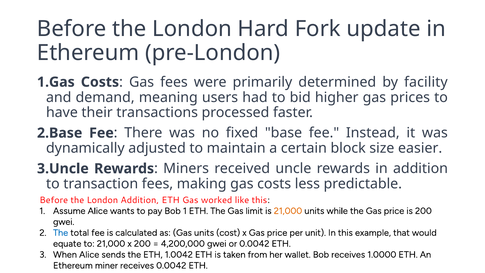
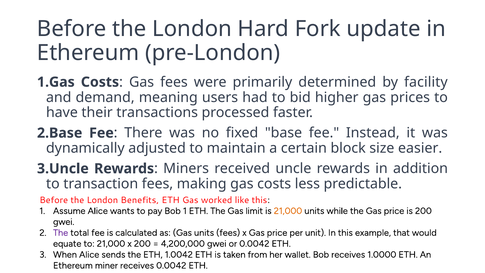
London Addition: Addition -> Benefits
The at (61, 233) colour: blue -> purple
units cost: cost -> fees
